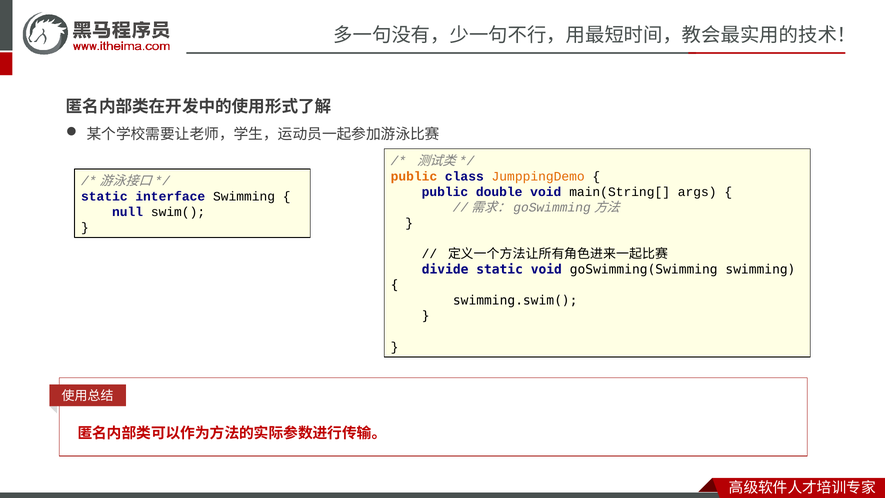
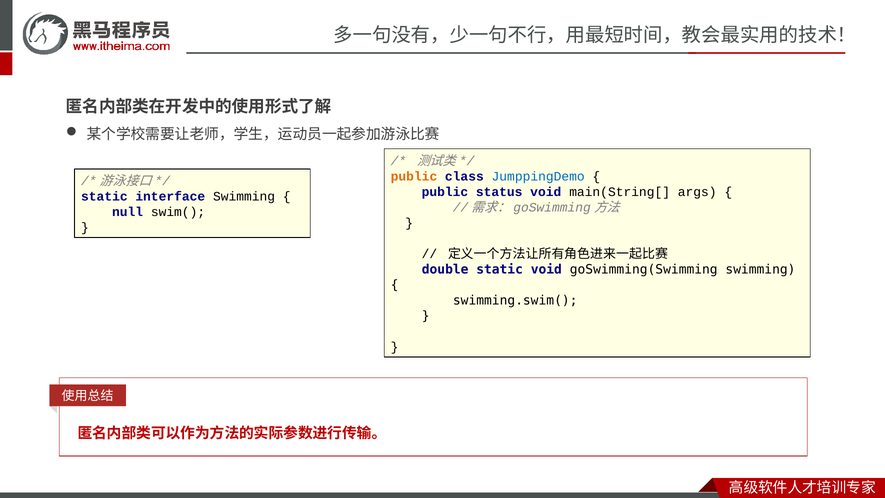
JumppingDemo colour: orange -> blue
double: double -> status
divide: divide -> double
